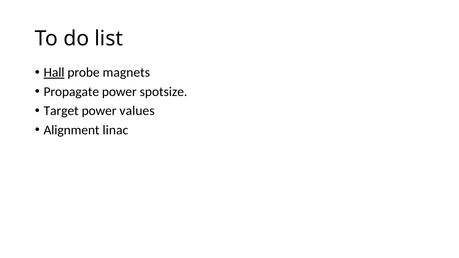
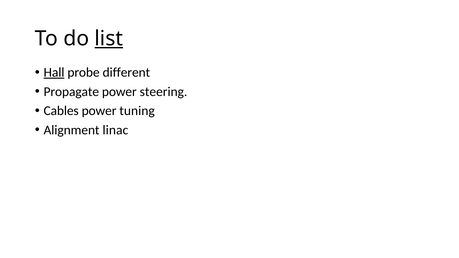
list underline: none -> present
magnets: magnets -> different
spotsize: spotsize -> steering
Target: Target -> Cables
values: values -> tuning
